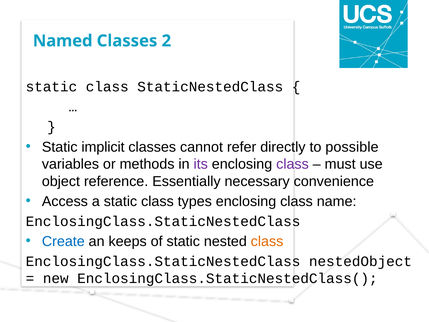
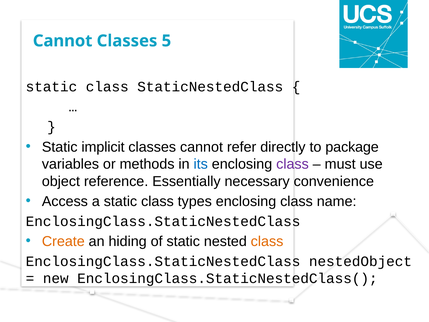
Named at (63, 41): Named -> Cannot
2: 2 -> 5
possible: possible -> package
its colour: purple -> blue
Create colour: blue -> orange
keeps: keeps -> hiding
